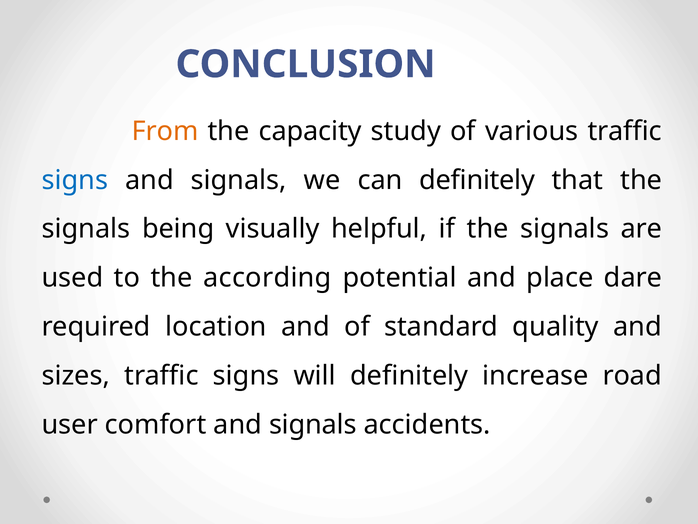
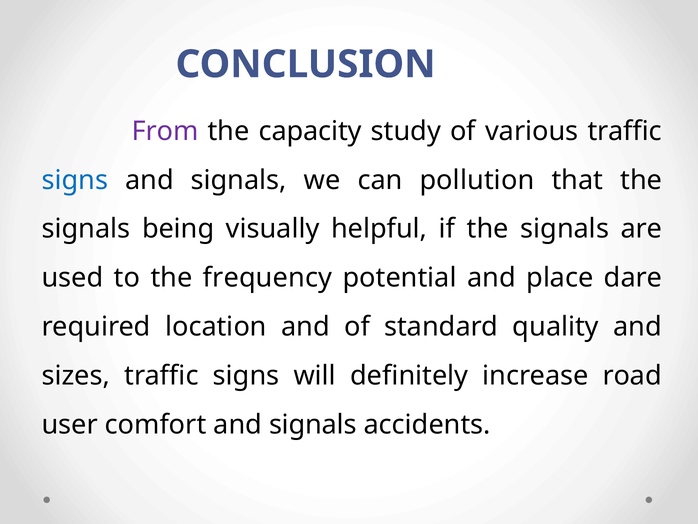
From colour: orange -> purple
can definitely: definitely -> pollution
according: according -> frequency
